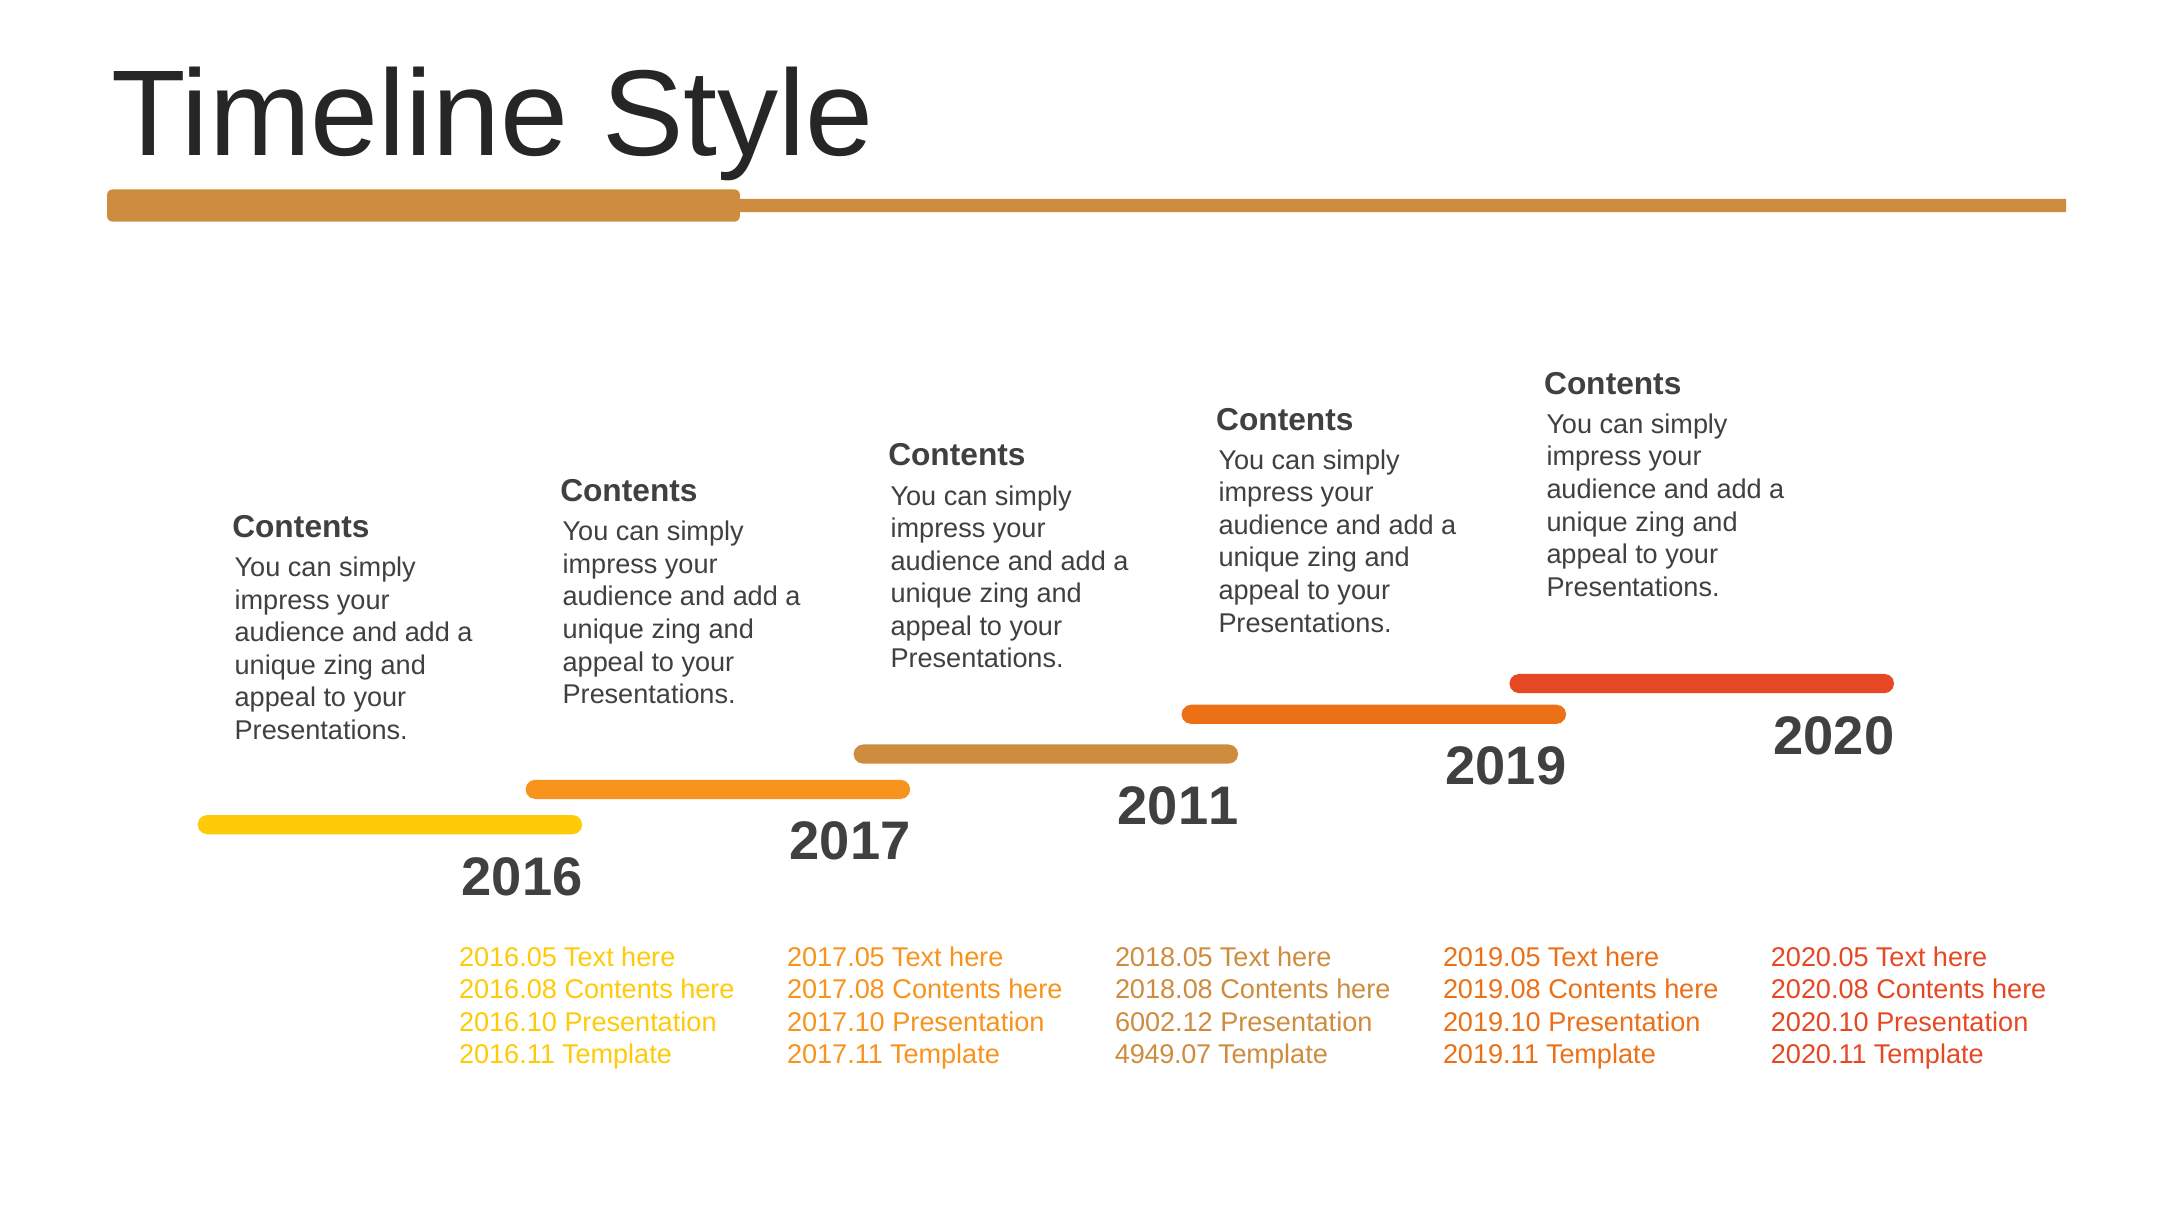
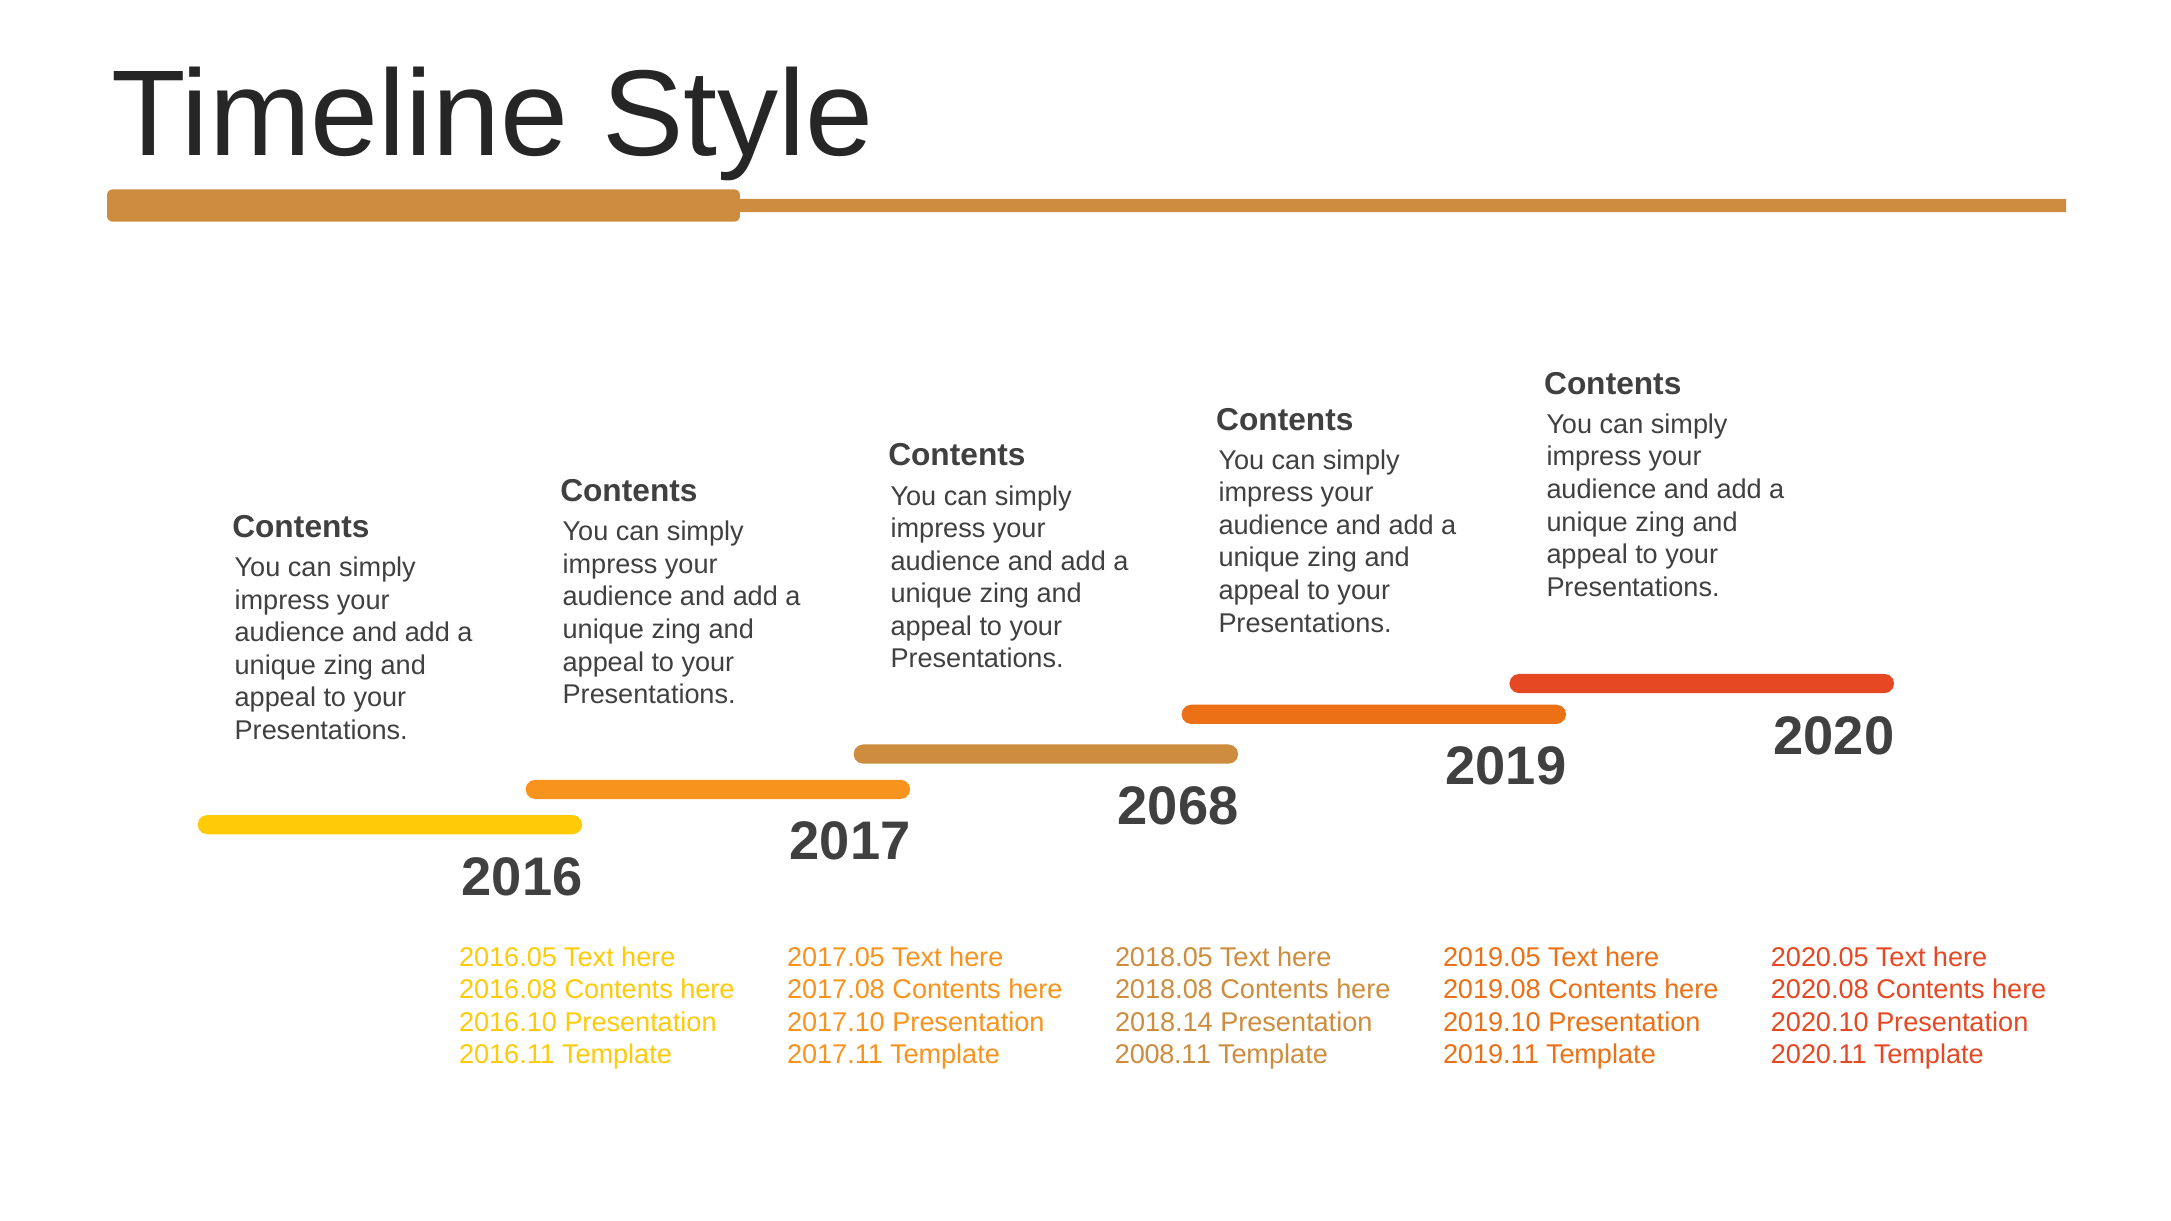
2011: 2011 -> 2068
6002.12: 6002.12 -> 2018.14
4949.07: 4949.07 -> 2008.11
